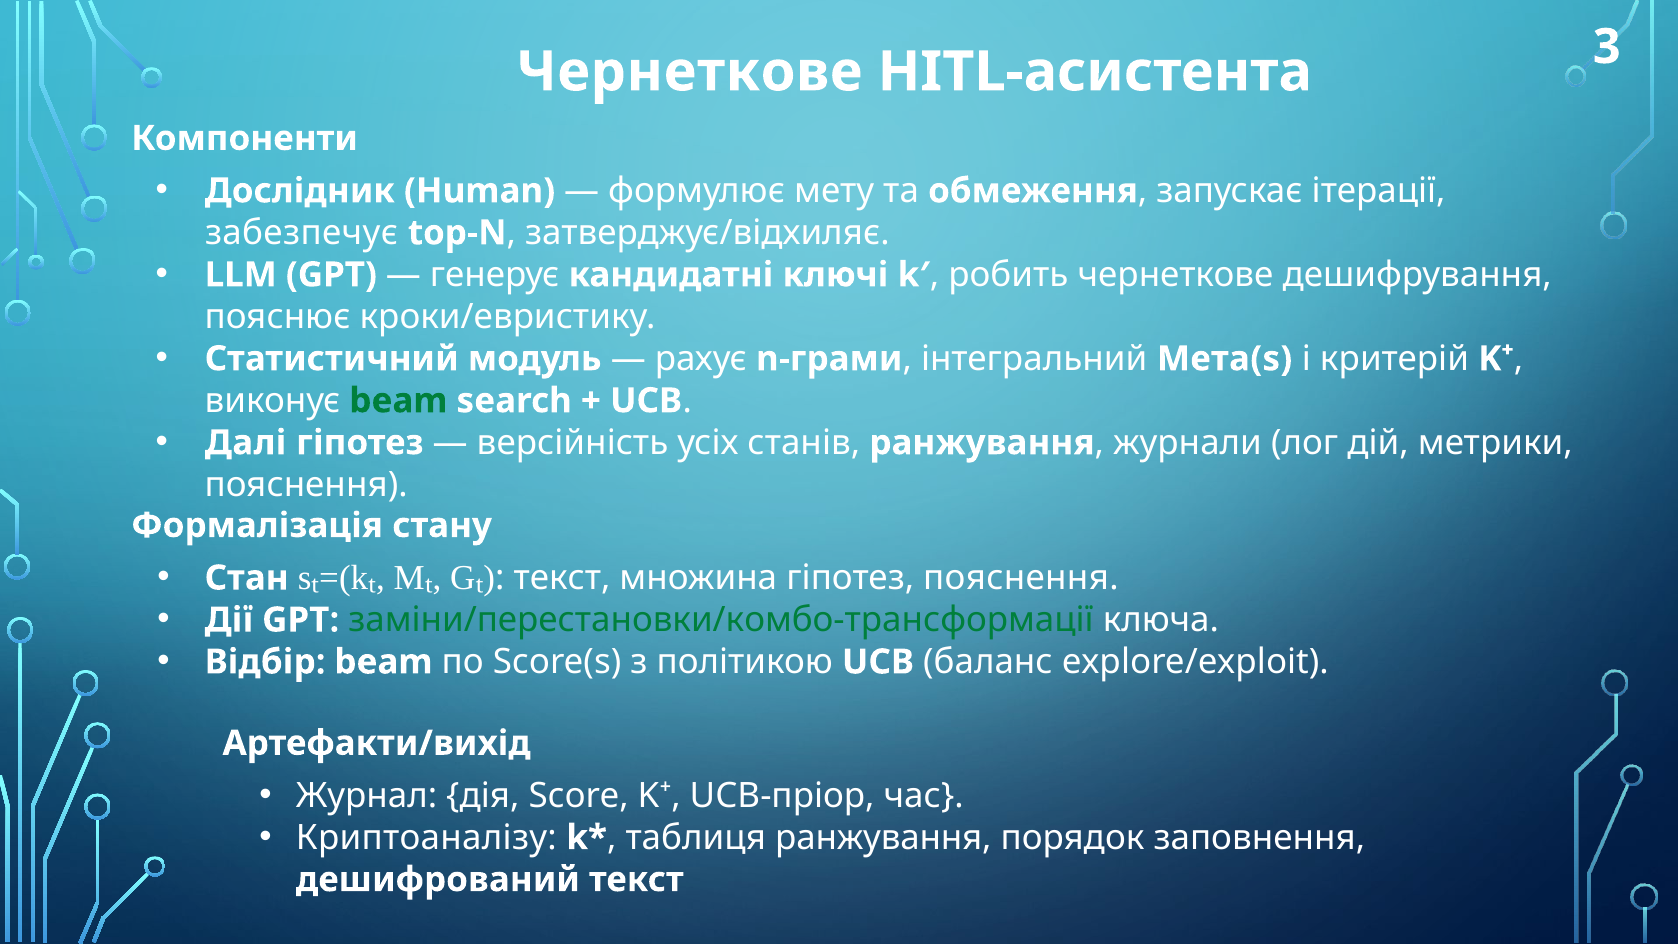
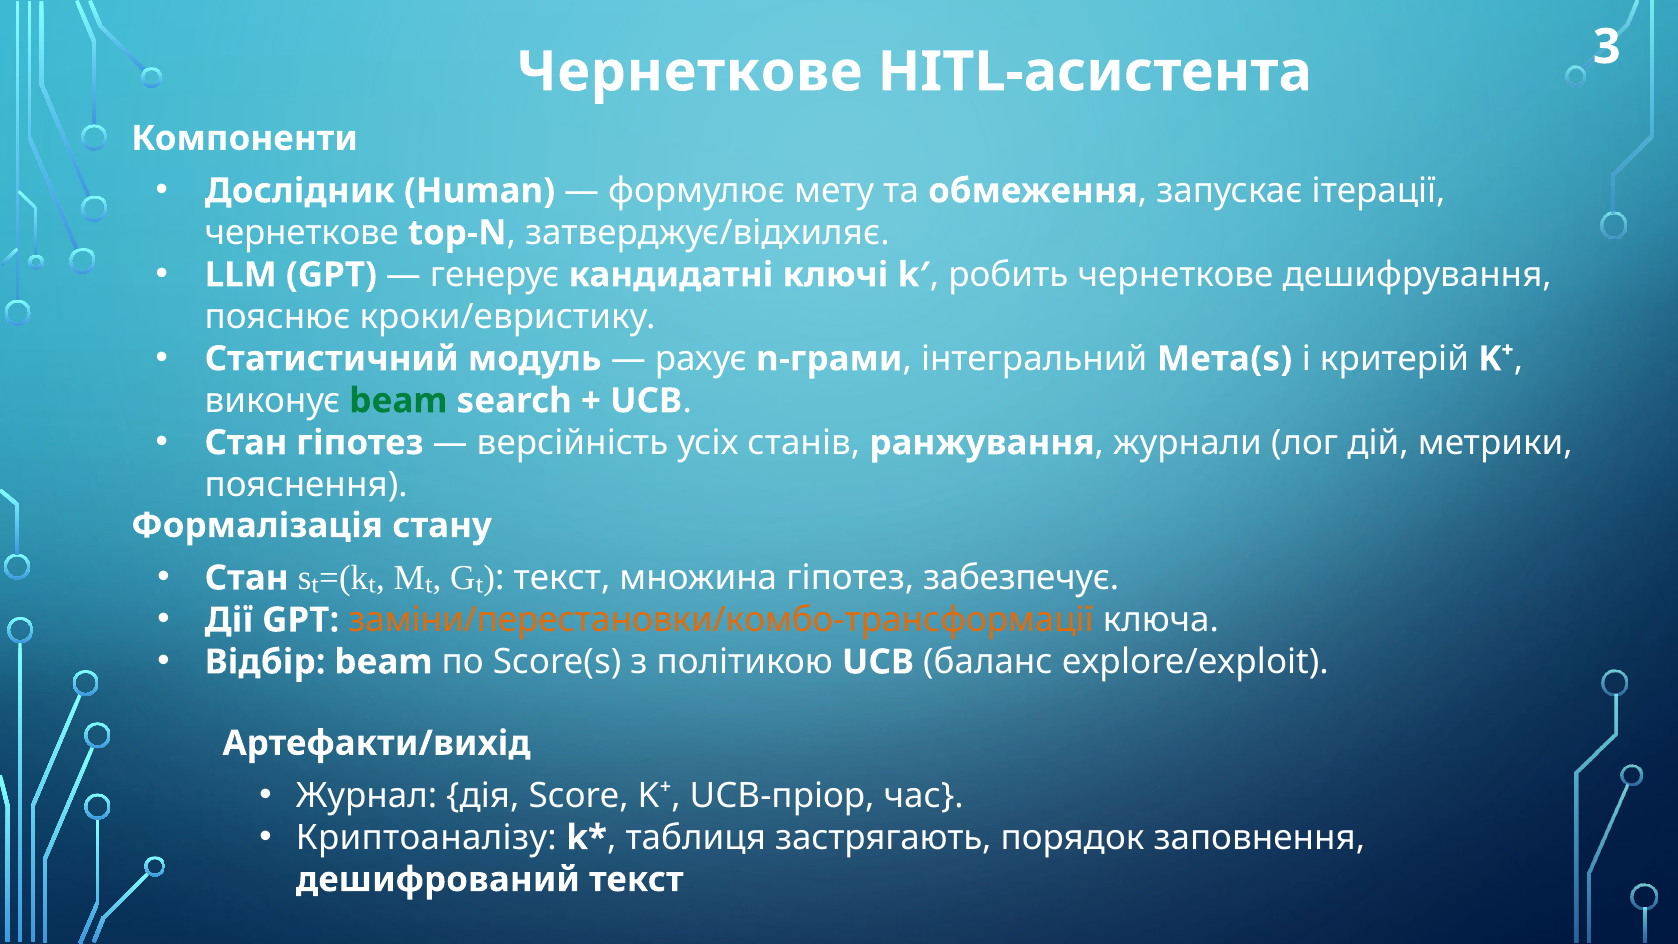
забезпечує at (302, 233): забезпечує -> чернеткове
Далі at (246, 443): Далі -> Стан
гіпотез пояснення: пояснення -> забезпечує
заміни/перестановки/комбо-трансформації colour: green -> orange
таблиця ранжування: ранжування -> застрягають
